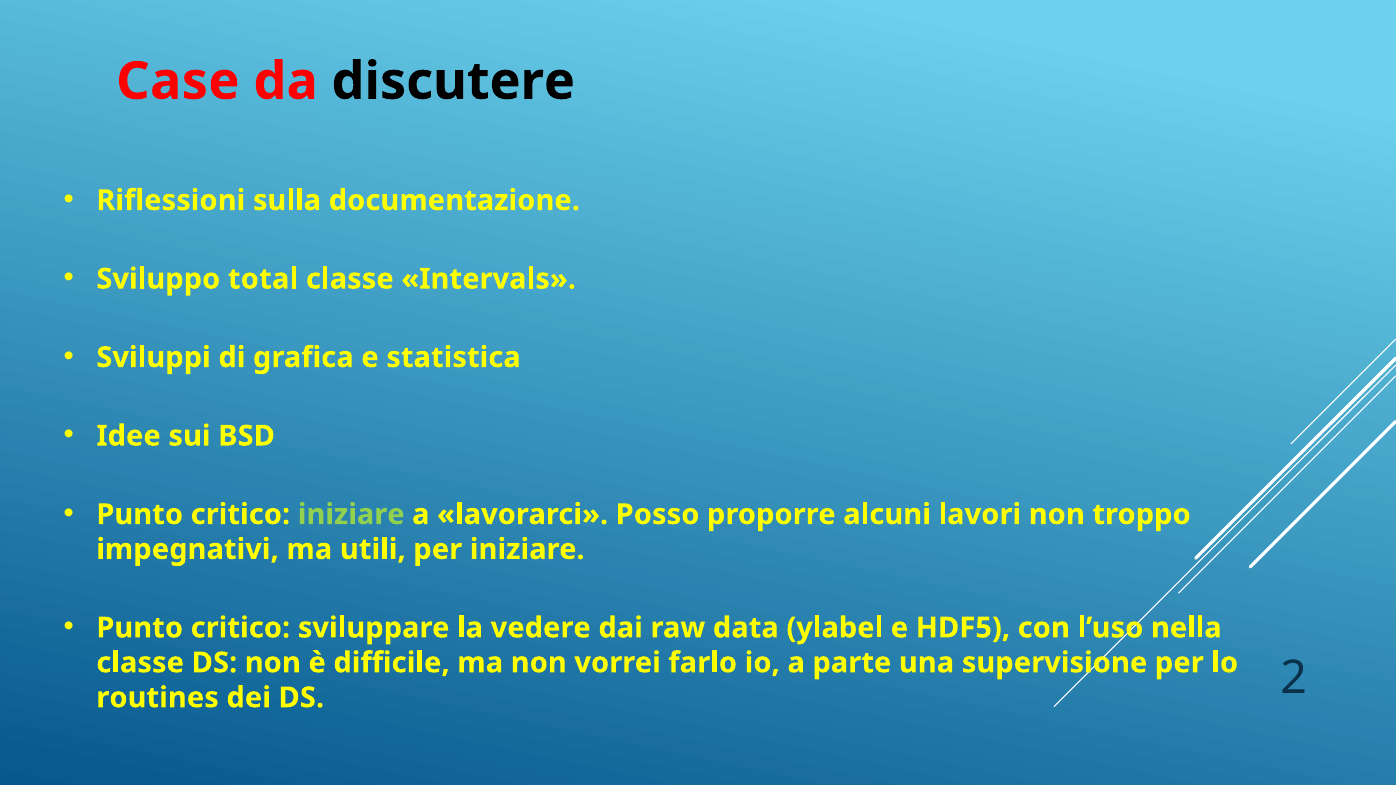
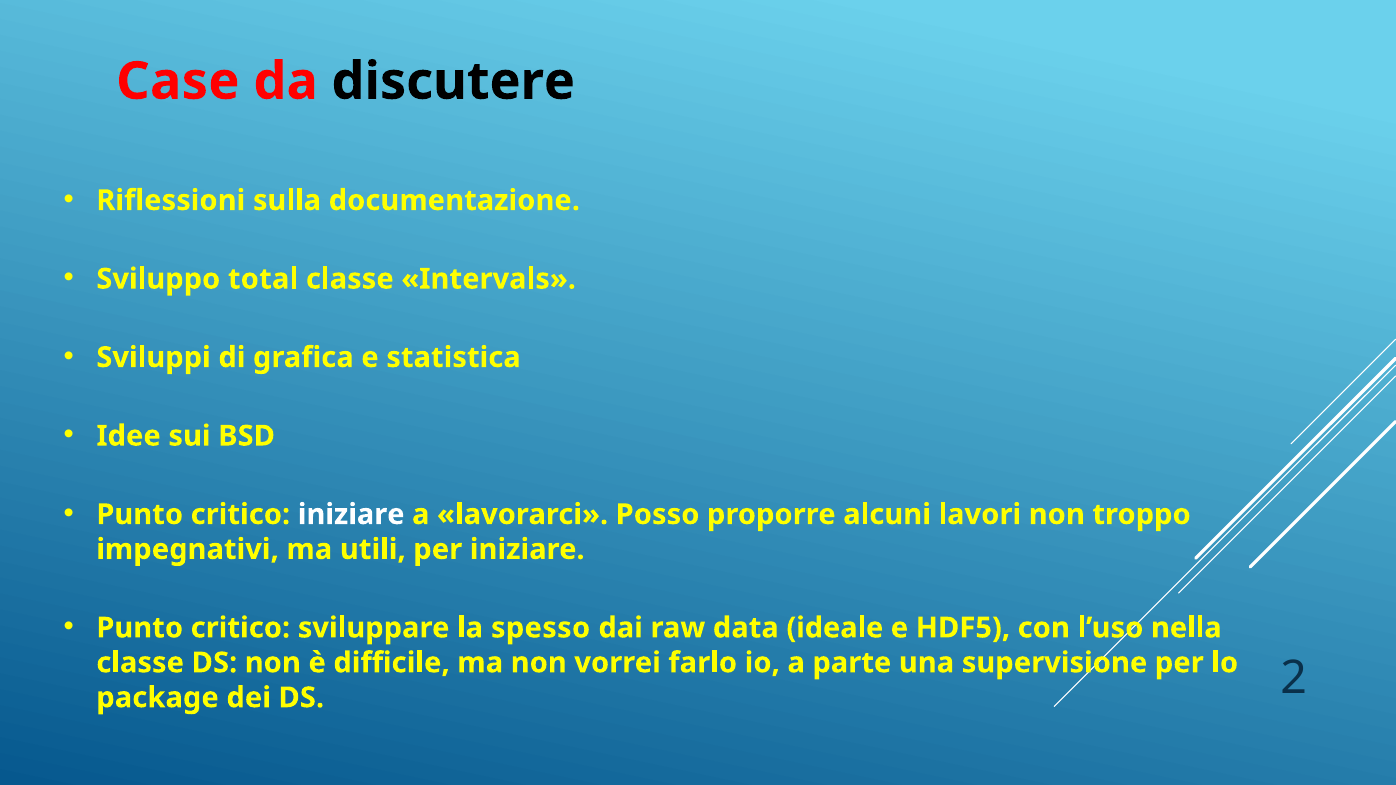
iniziare at (351, 515) colour: light green -> white
vedere: vedere -> spesso
ylabel: ylabel -> ideale
routines: routines -> package
